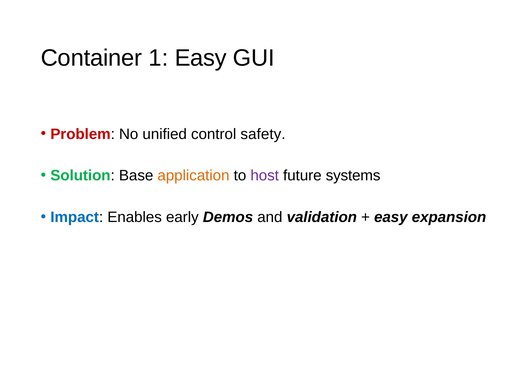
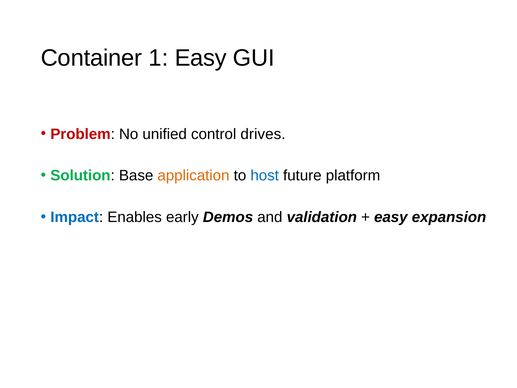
safety: safety -> drives
host colour: purple -> blue
systems: systems -> platform
